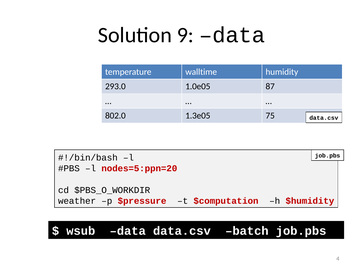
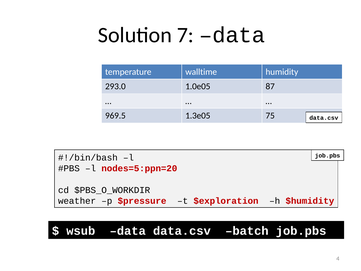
9: 9 -> 7
802.0: 802.0 -> 969.5
$computation: $computation -> $exploration
